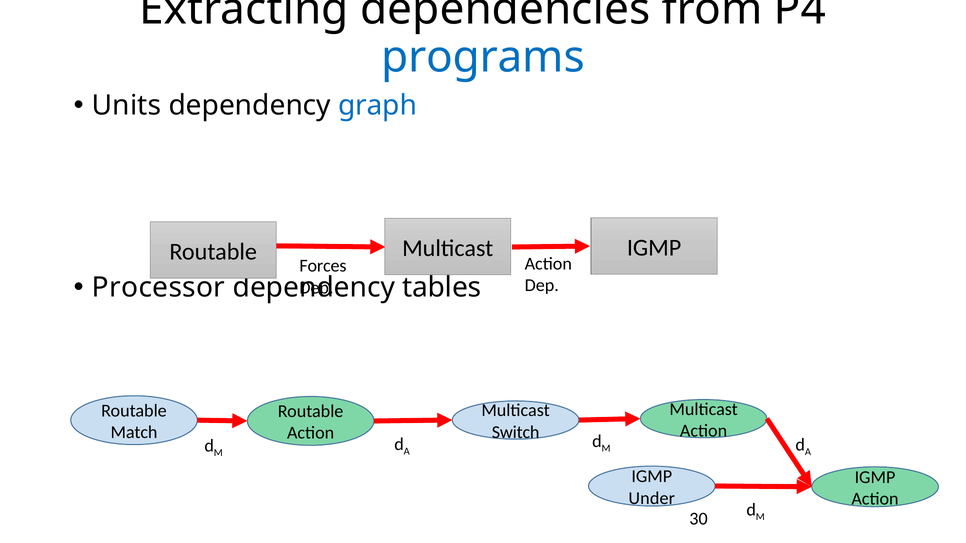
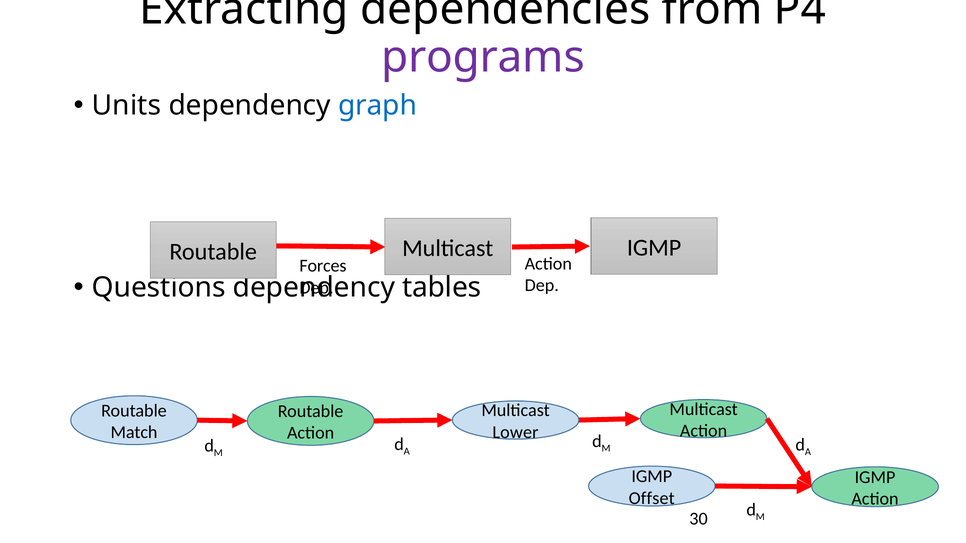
programs colour: blue -> purple
Processor: Processor -> Questions
Switch: Switch -> Lower
Under: Under -> Offset
